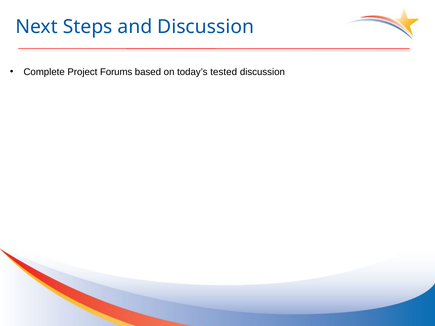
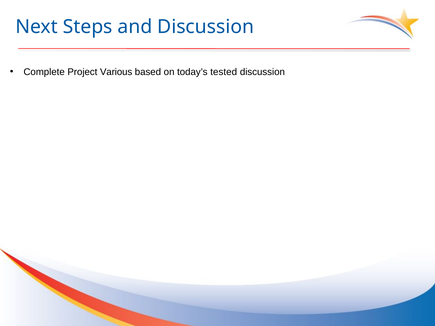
Forums: Forums -> Various
